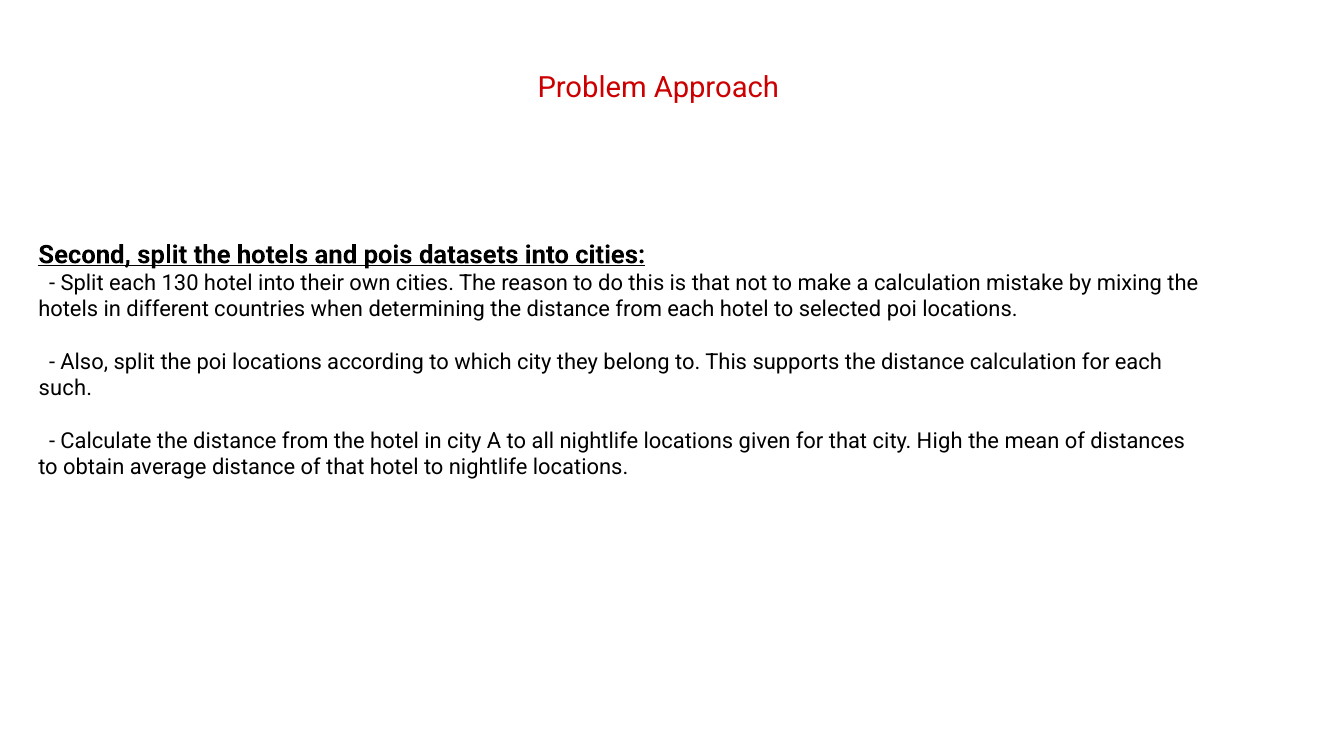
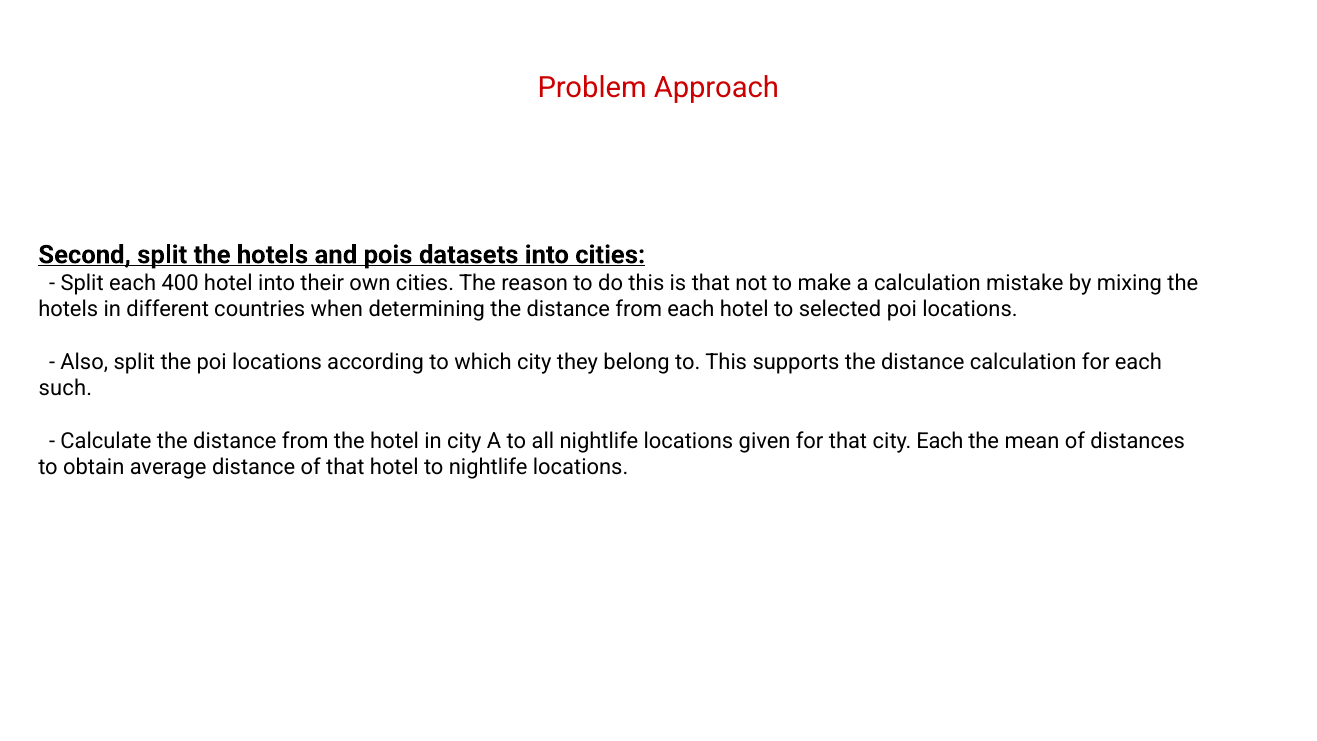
130: 130 -> 400
city High: High -> Each
